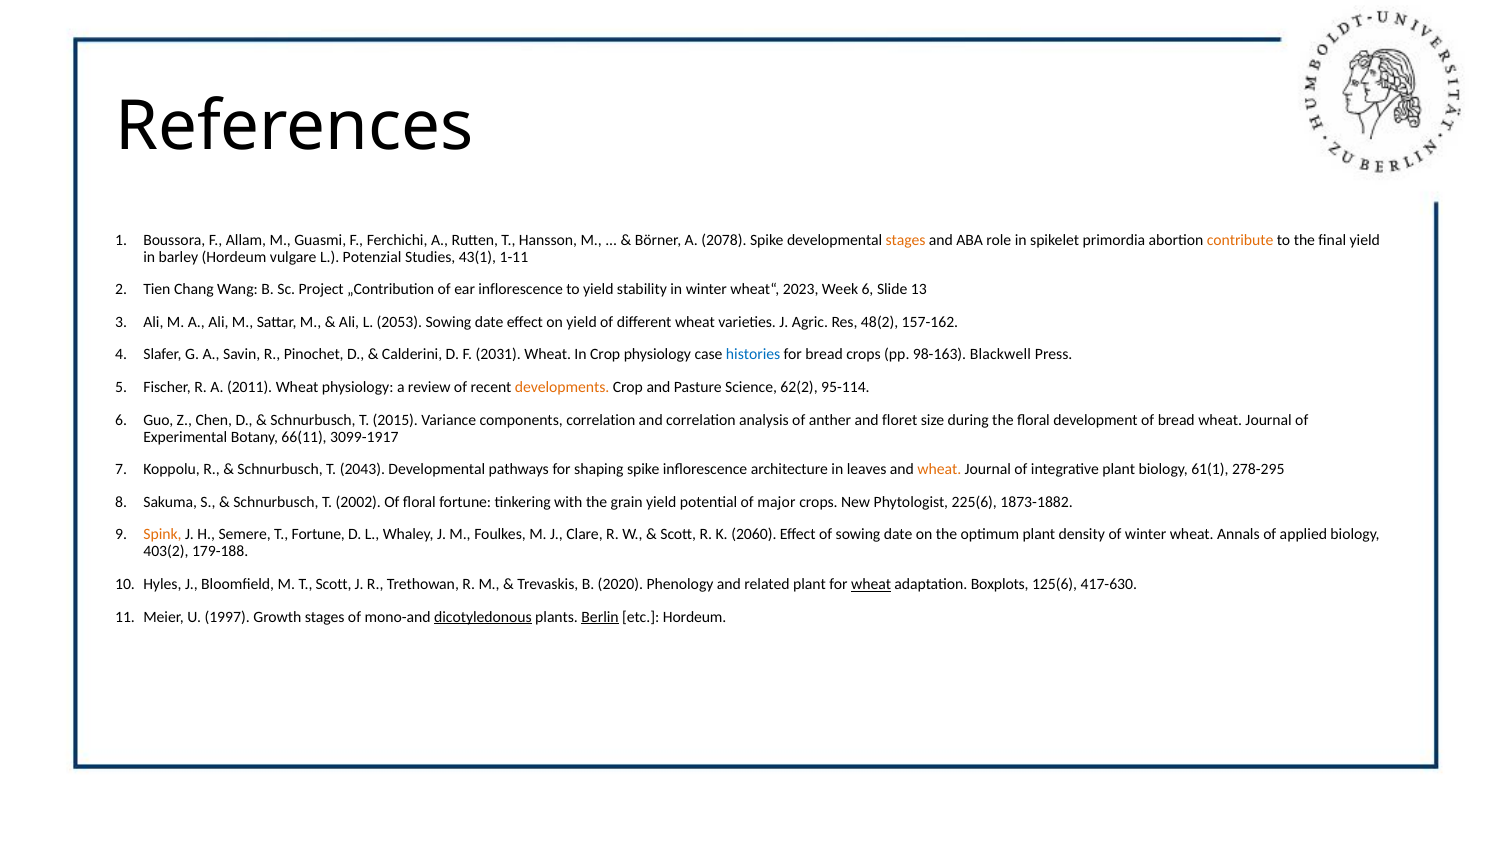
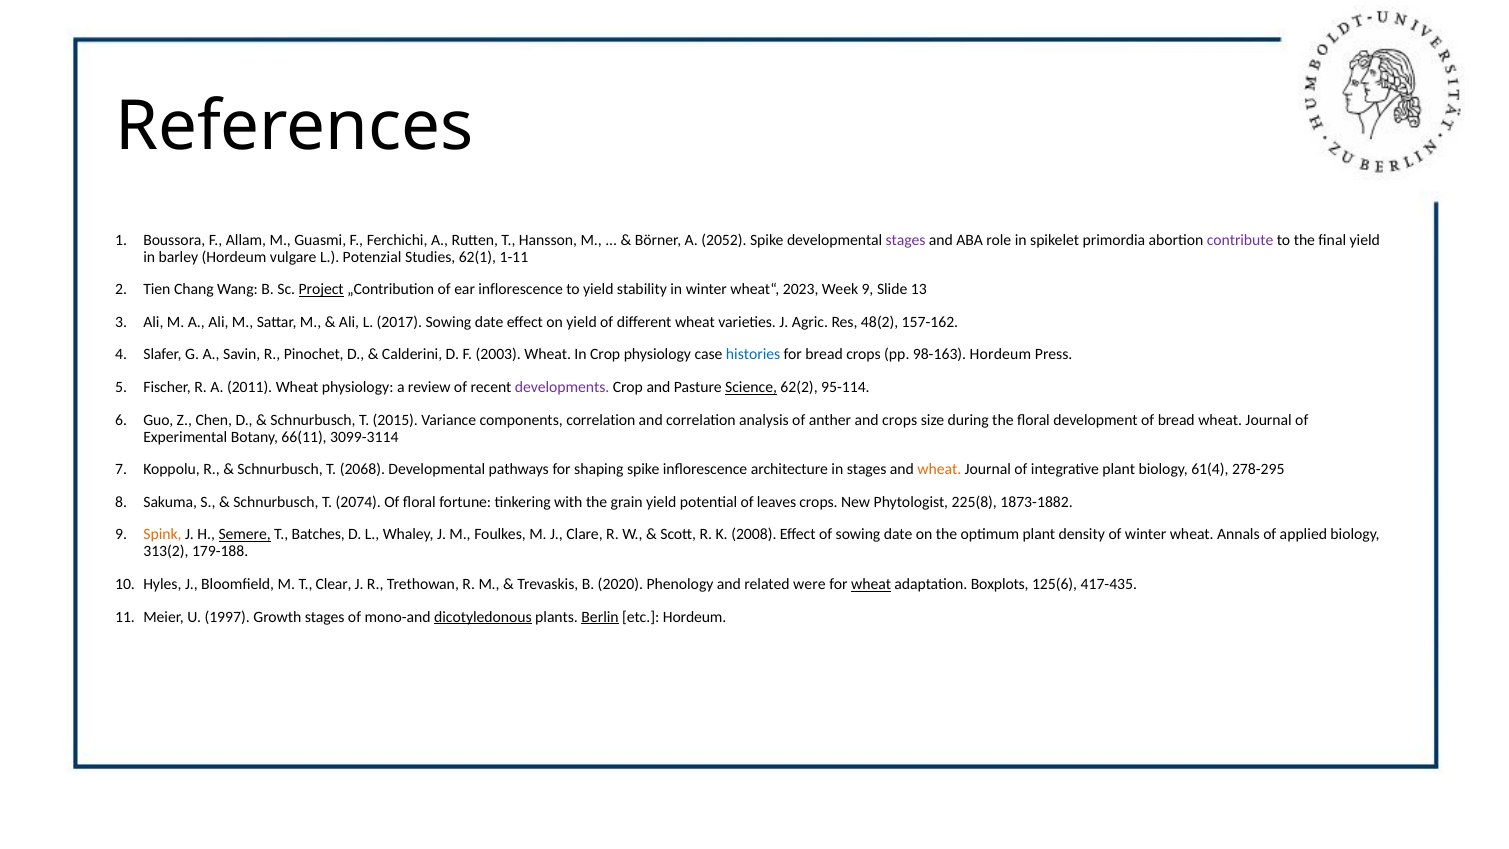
2078: 2078 -> 2052
stages at (906, 240) colour: orange -> purple
contribute colour: orange -> purple
43(1: 43(1 -> 62(1
Project underline: none -> present
Week 6: 6 -> 9
2053: 2053 -> 2017
2031: 2031 -> 2003
98-163 Blackwell: Blackwell -> Hordeum
developments colour: orange -> purple
Science underline: none -> present
and floret: floret -> crops
3099-1917: 3099-1917 -> 3099-3114
2043: 2043 -> 2068
in leaves: leaves -> stages
61(1: 61(1 -> 61(4
2002: 2002 -> 2074
major: major -> leaves
225(6: 225(6 -> 225(8
Semere underline: none -> present
T Fortune: Fortune -> Batches
2060: 2060 -> 2008
403(2: 403(2 -> 313(2
T Scott: Scott -> Clear
related plant: plant -> were
417-630: 417-630 -> 417-435
